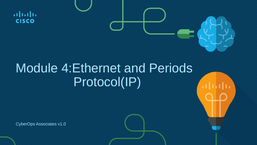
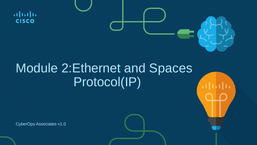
4:Ethernet: 4:Ethernet -> 2:Ethernet
Periods: Periods -> Spaces
